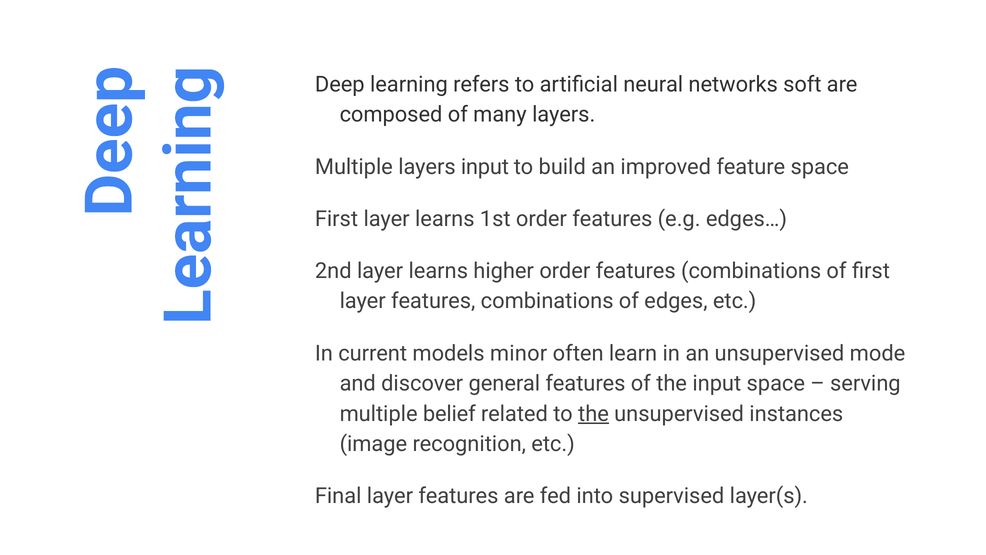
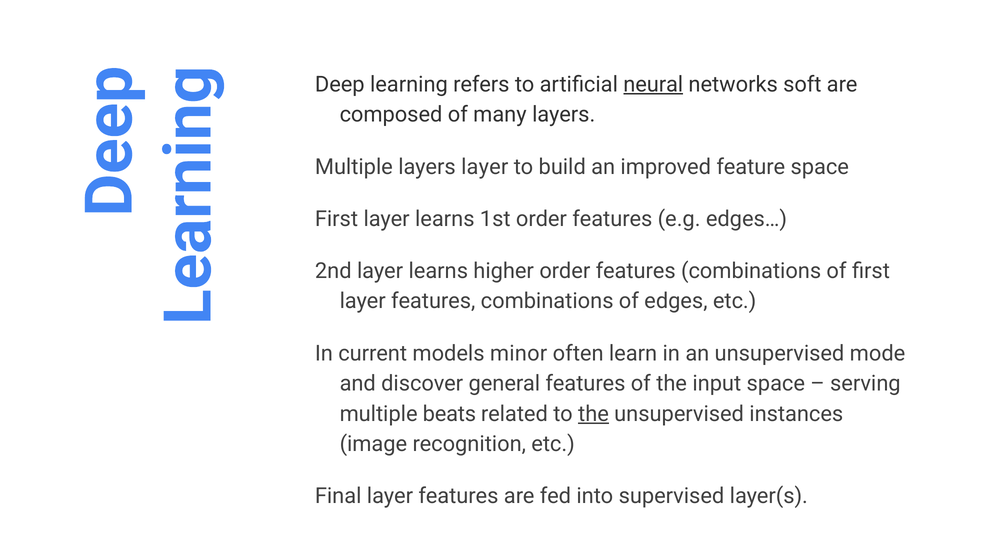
neural underline: none -> present
layers input: input -> layer
belief: belief -> beats
